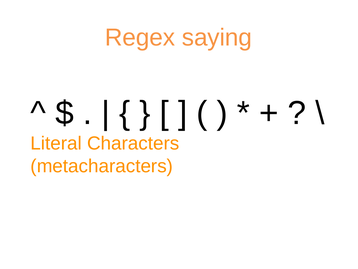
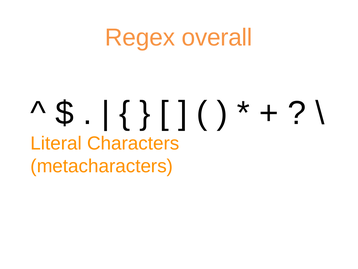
saying: saying -> overall
